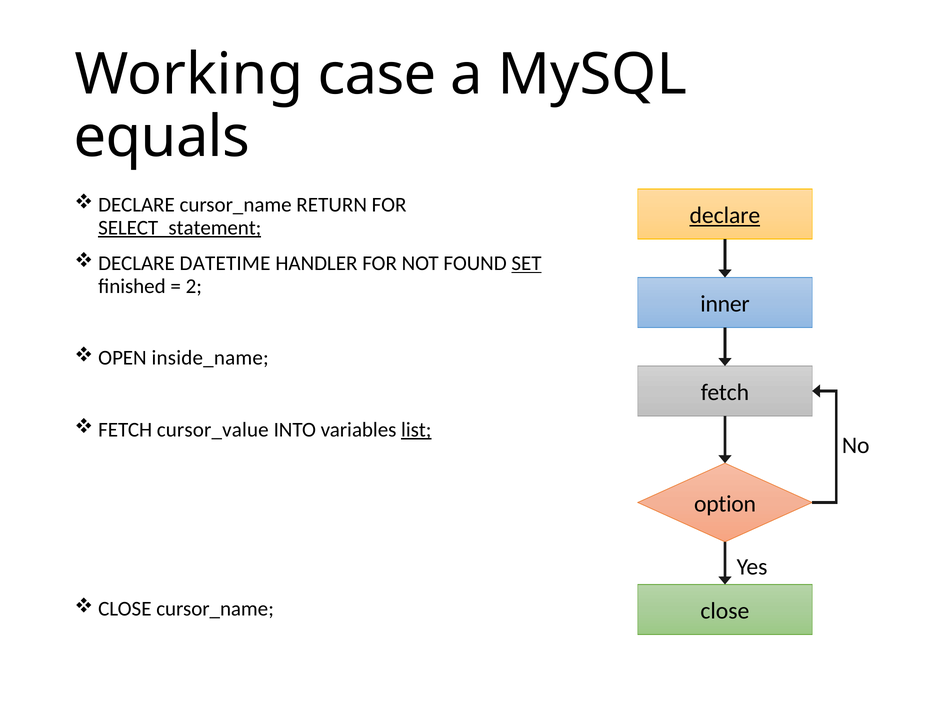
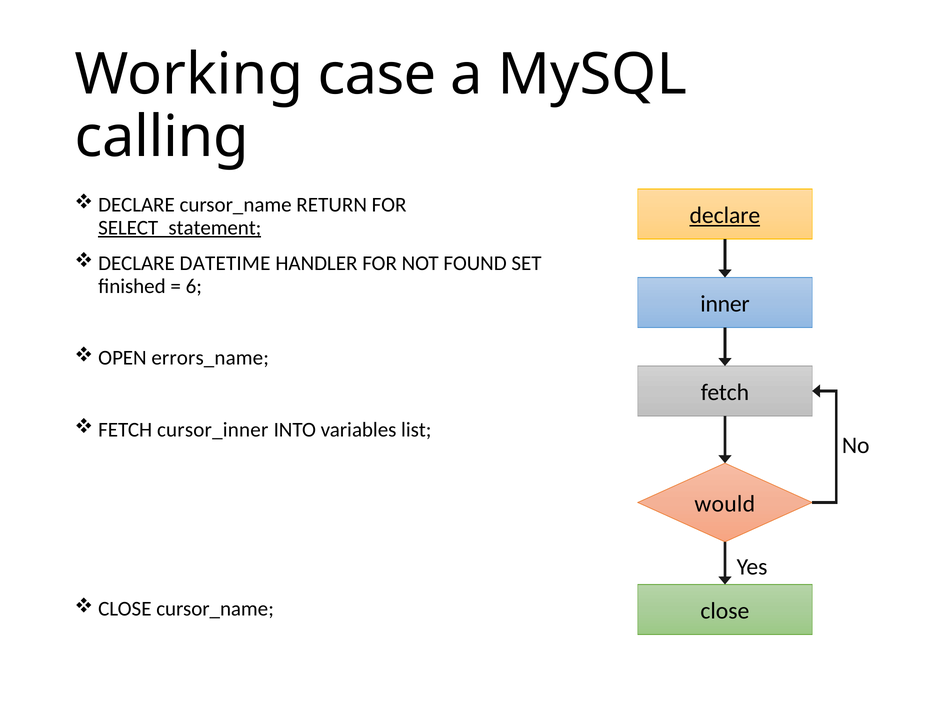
equals: equals -> calling
SET underline: present -> none
2: 2 -> 6
inside_name: inside_name -> errors_name
cursor_value: cursor_value -> cursor_inner
list underline: present -> none
option: option -> would
